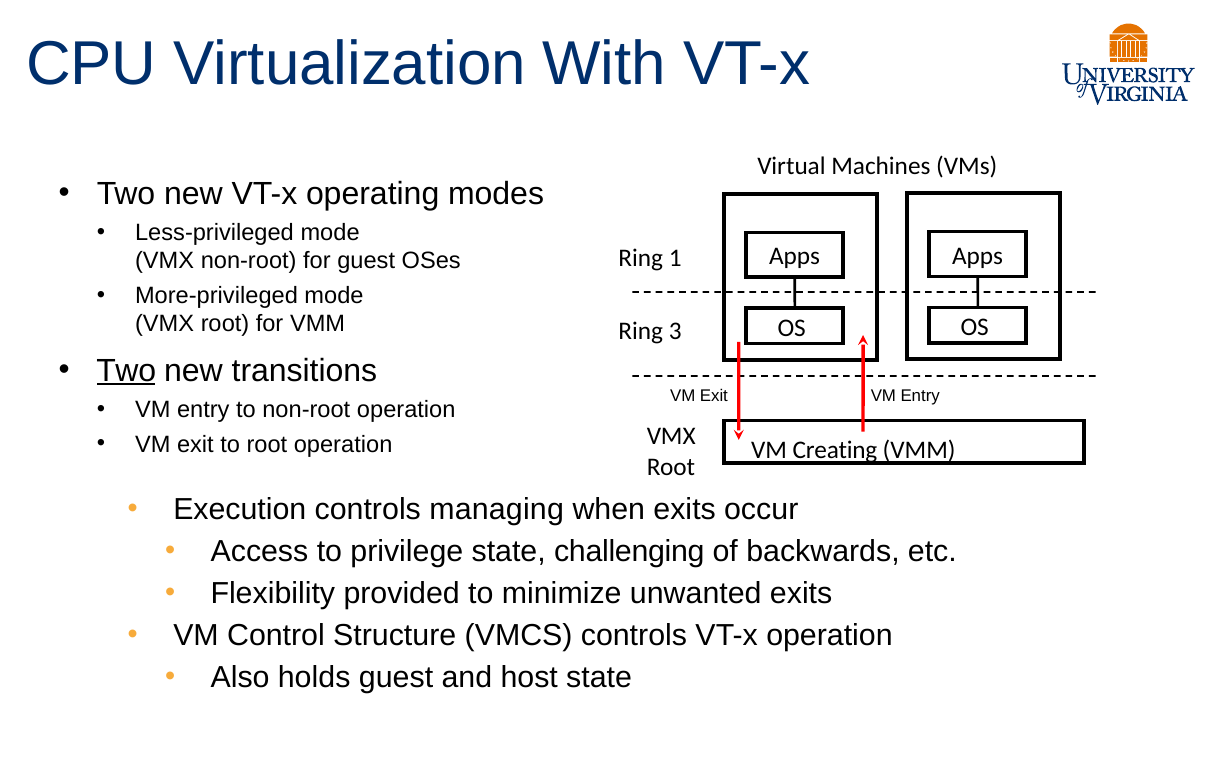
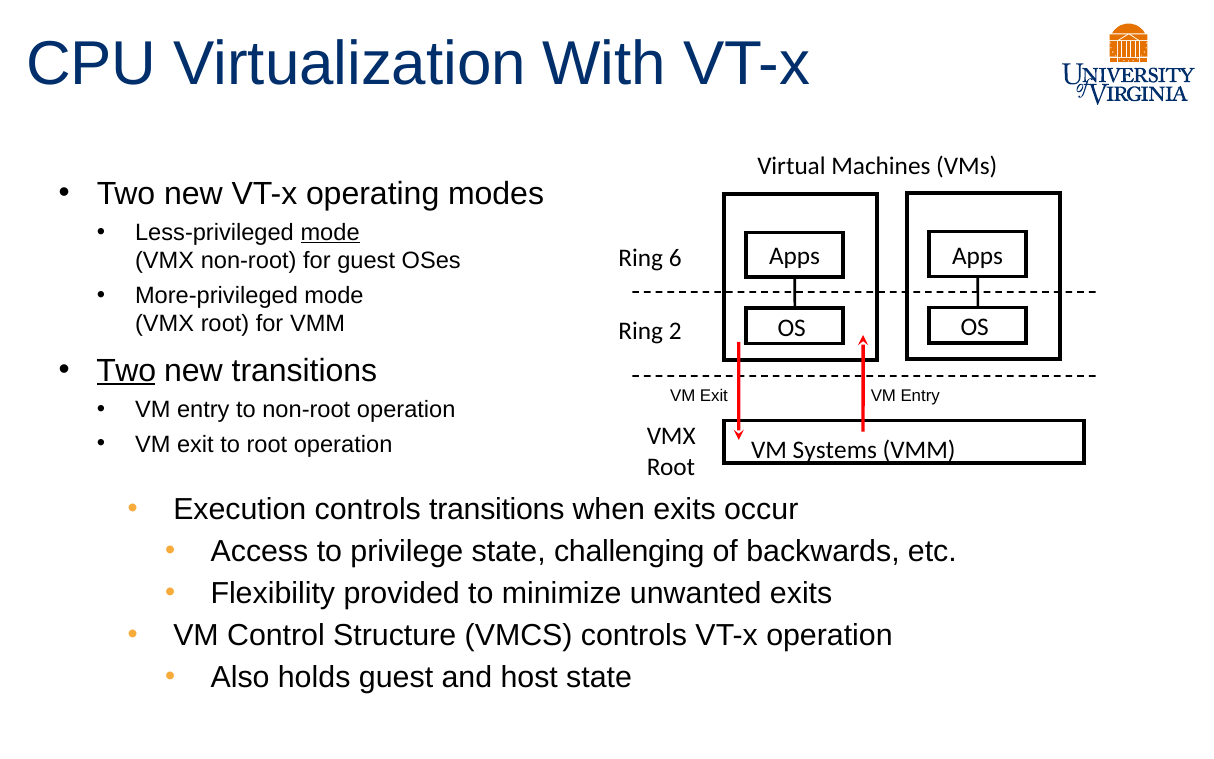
mode at (330, 232) underline: none -> present
1: 1 -> 6
3: 3 -> 2
Creating: Creating -> Systems
controls managing: managing -> transitions
